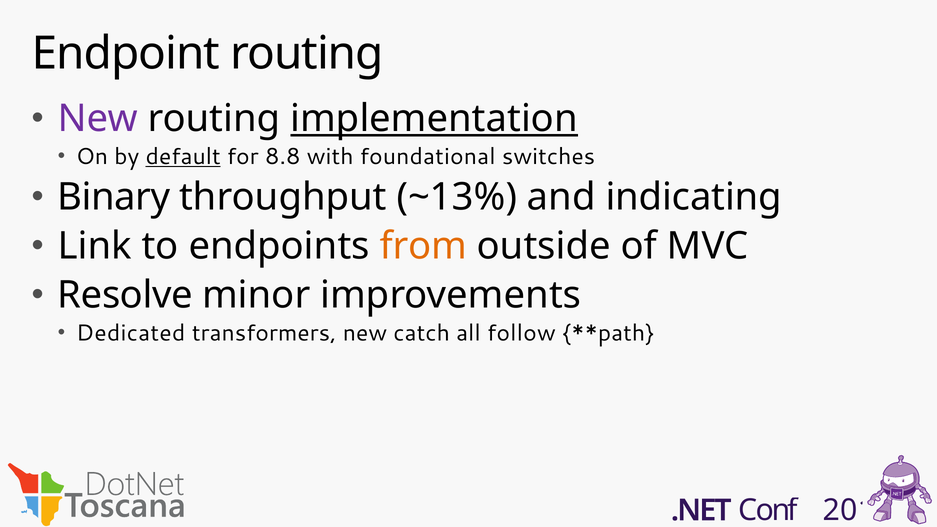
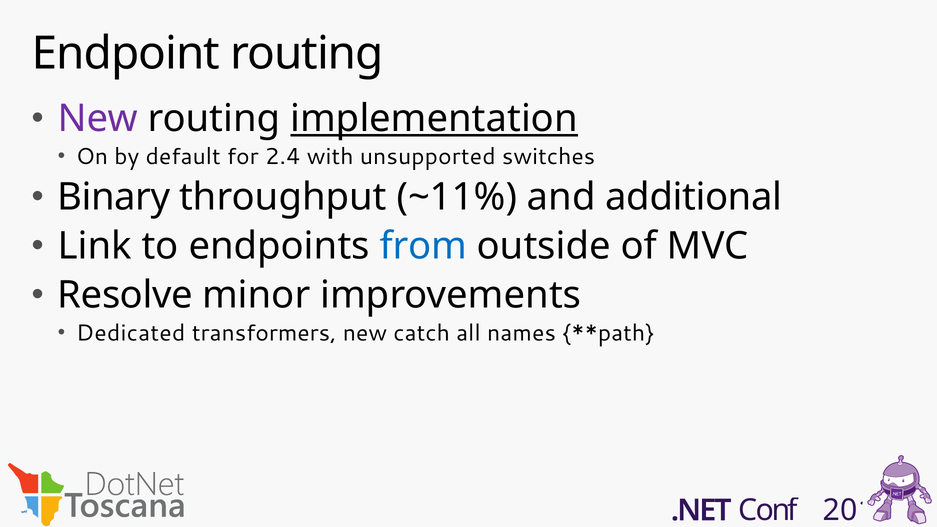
default underline: present -> none
8.8: 8.8 -> 2.4
foundational: foundational -> unsupported
~13%: ~13% -> ~11%
indicating: indicating -> additional
from colour: orange -> blue
follow: follow -> names
